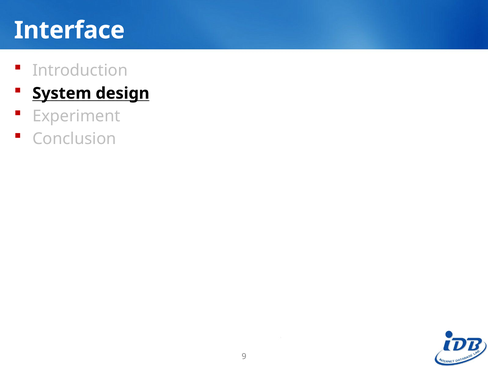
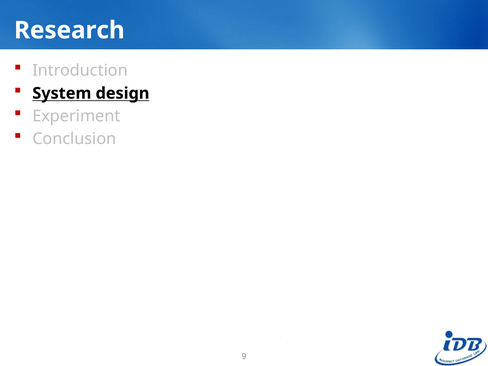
Interface: Interface -> Research
